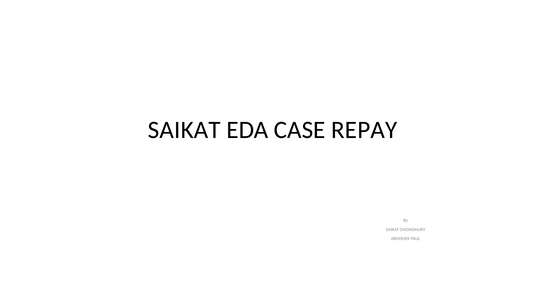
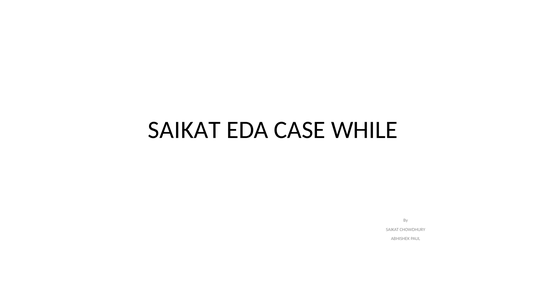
REPAY: REPAY -> WHILE
